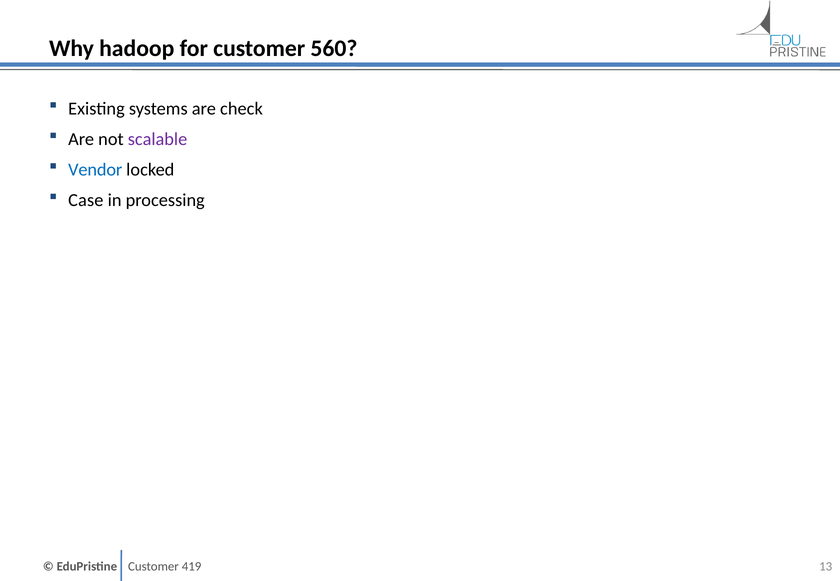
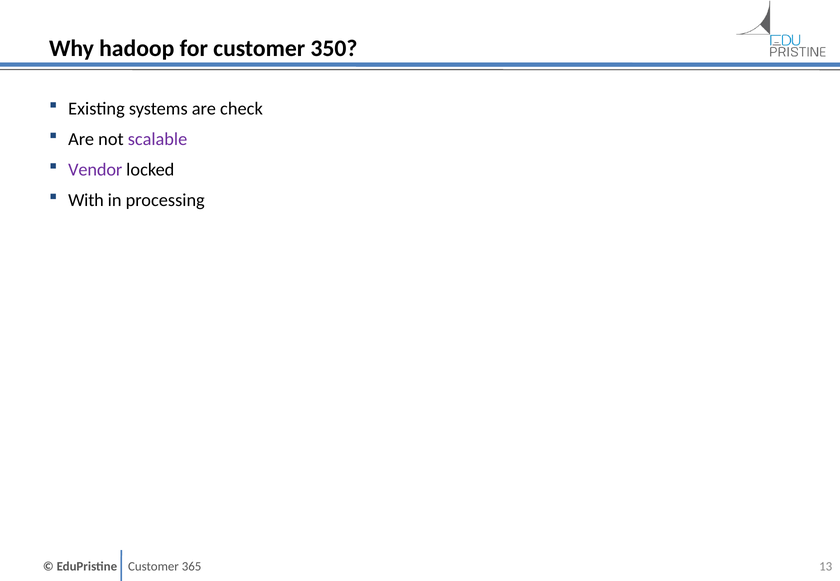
560: 560 -> 350
Vendor colour: blue -> purple
Case: Case -> With
419: 419 -> 365
